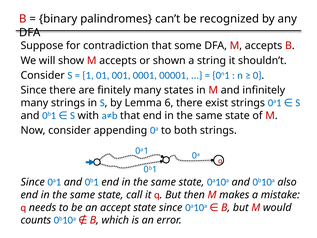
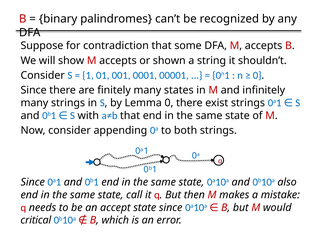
Lemma 6: 6 -> 0
counts: counts -> critical
